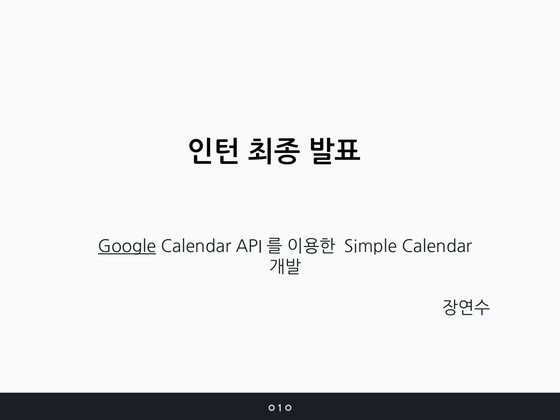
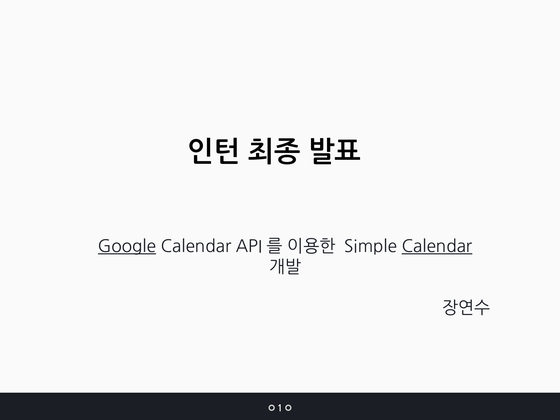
Calendar at (437, 247) underline: none -> present
